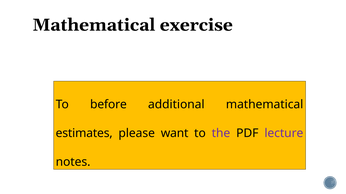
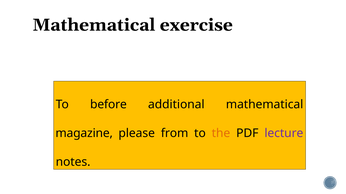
estimates: estimates -> magazine
want: want -> from
the colour: purple -> orange
